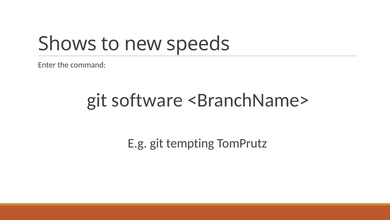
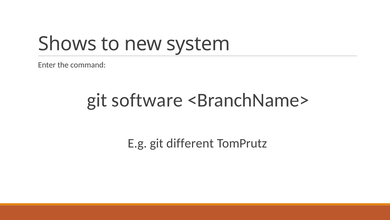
speeds: speeds -> system
tempting: tempting -> different
